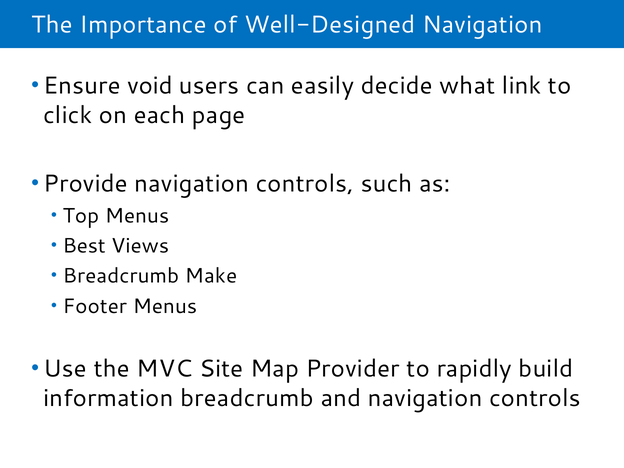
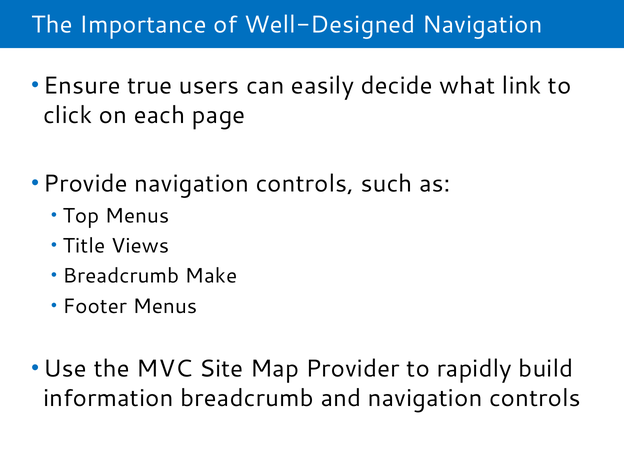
void: void -> true
Best: Best -> Title
